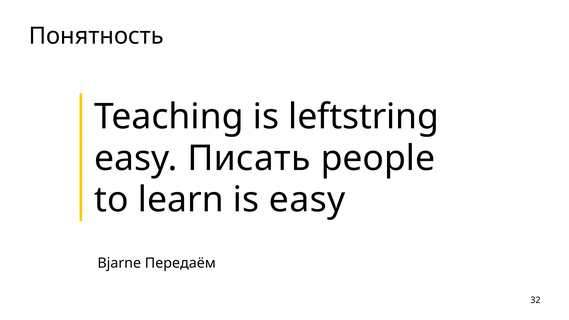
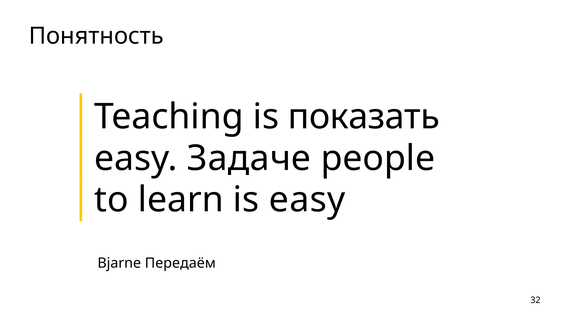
leftstring: leftstring -> показать
Писать: Писать -> Задаче
